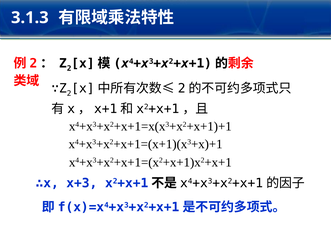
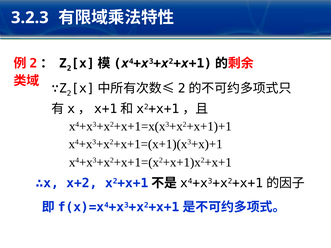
3.1.3: 3.1.3 -> 3.2.3
x+3: x+3 -> x+2
